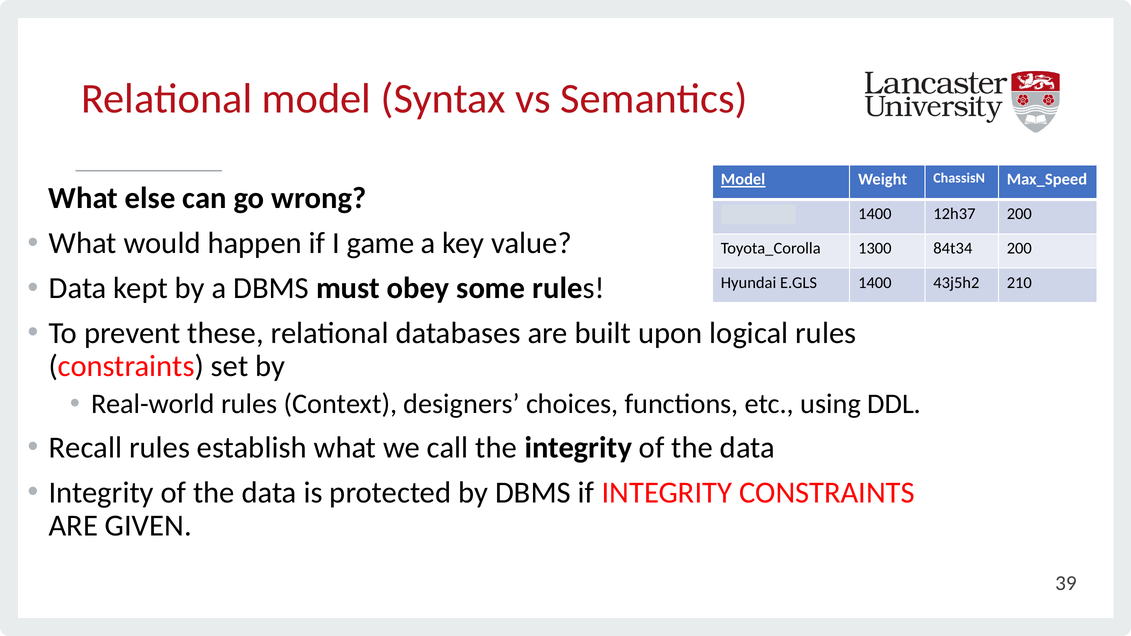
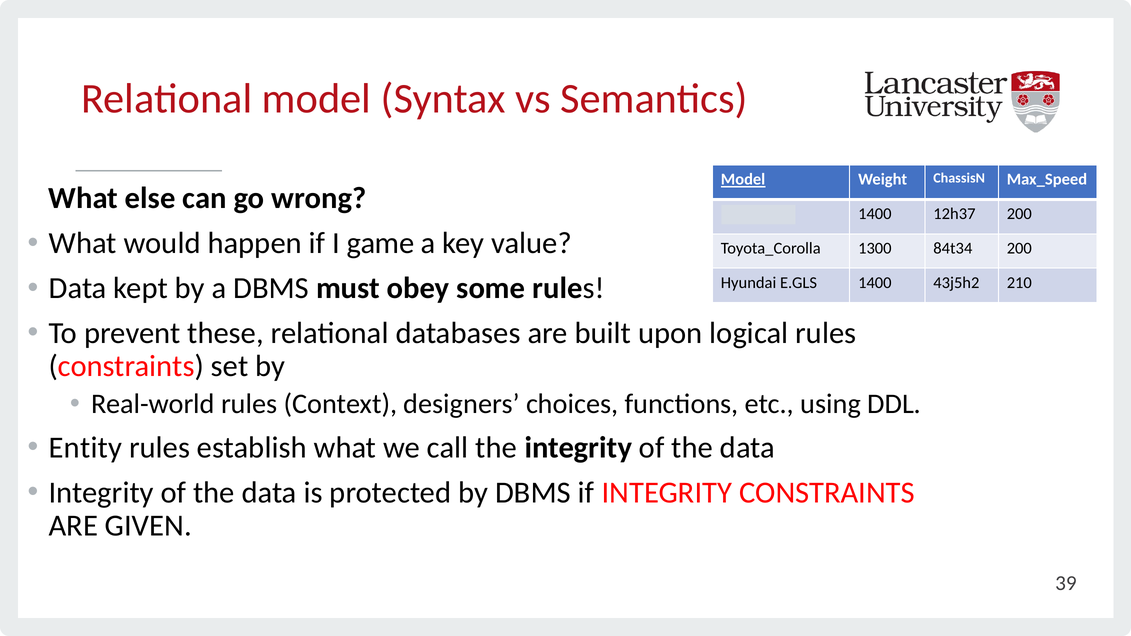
Recall: Recall -> Entity
